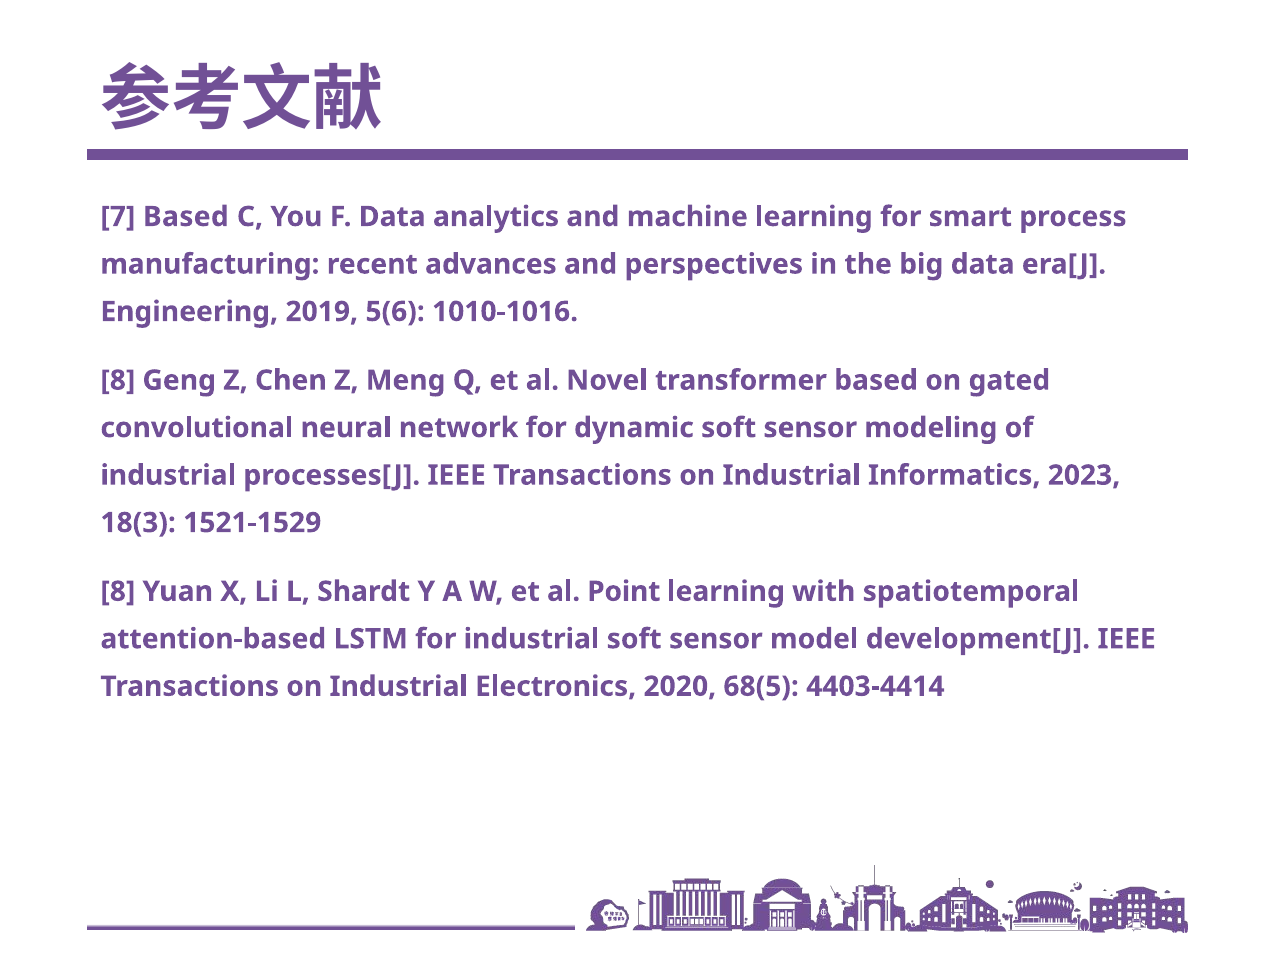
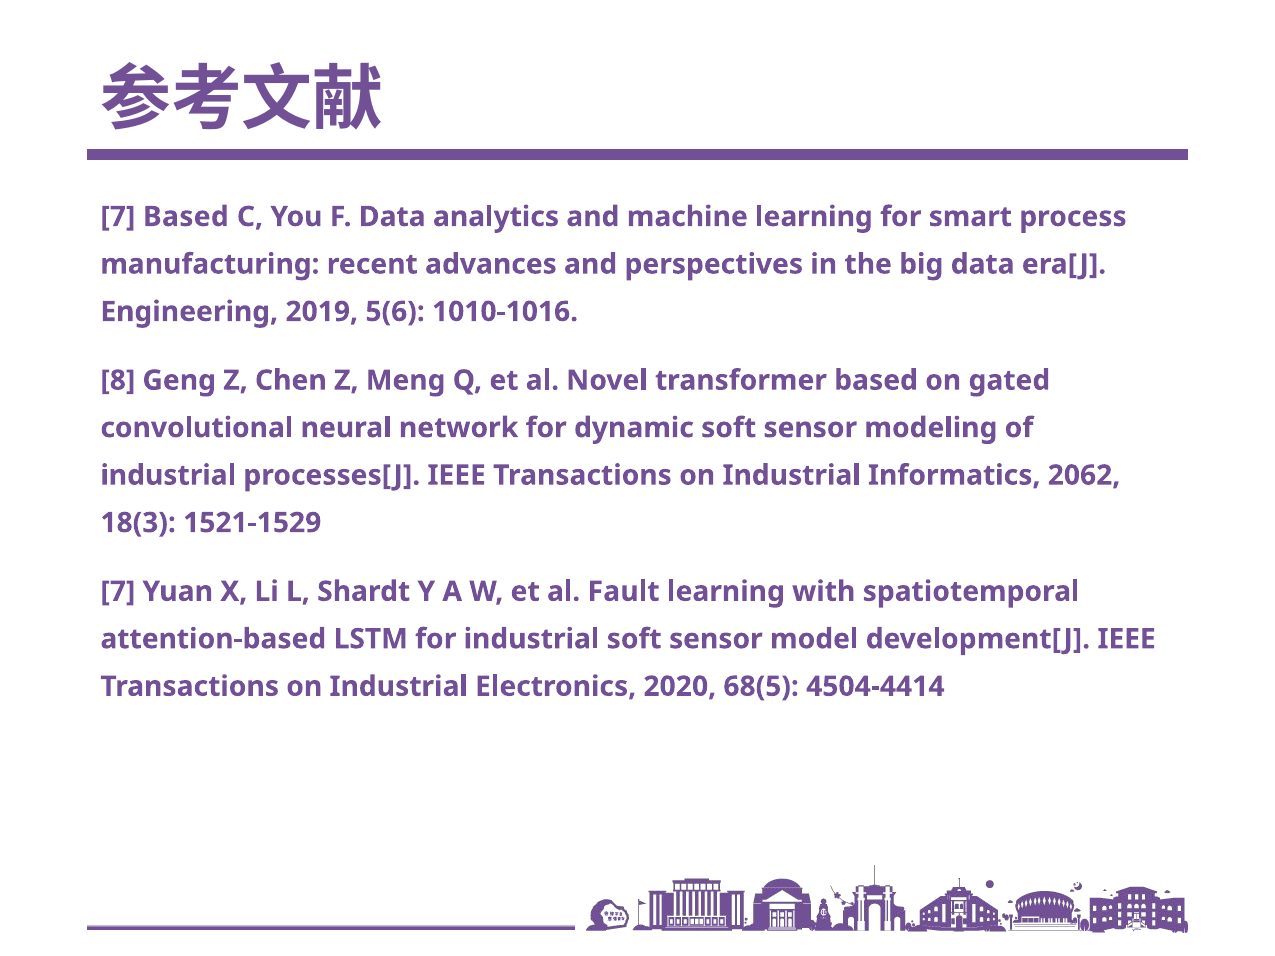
2023: 2023 -> 2062
8 at (118, 592): 8 -> 7
Point: Point -> Fault
4403-4414: 4403-4414 -> 4504-4414
